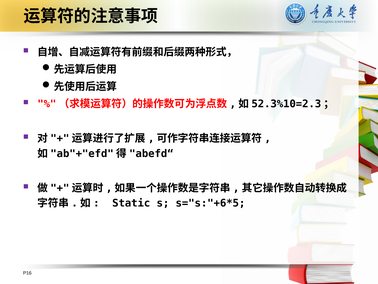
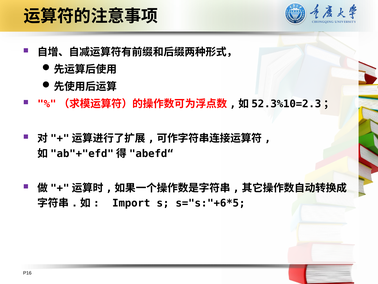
Static: Static -> Import
